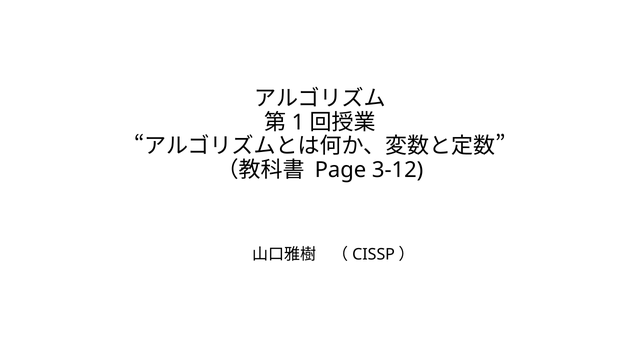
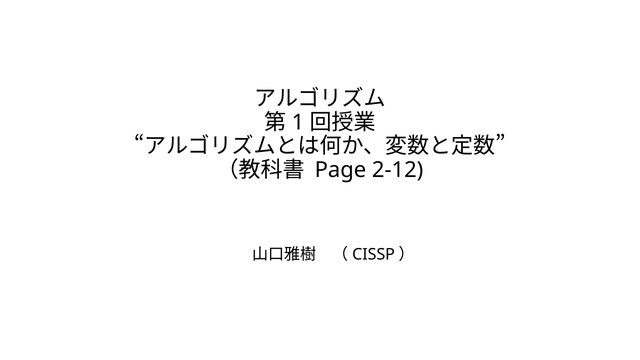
3-12: 3-12 -> 2-12
